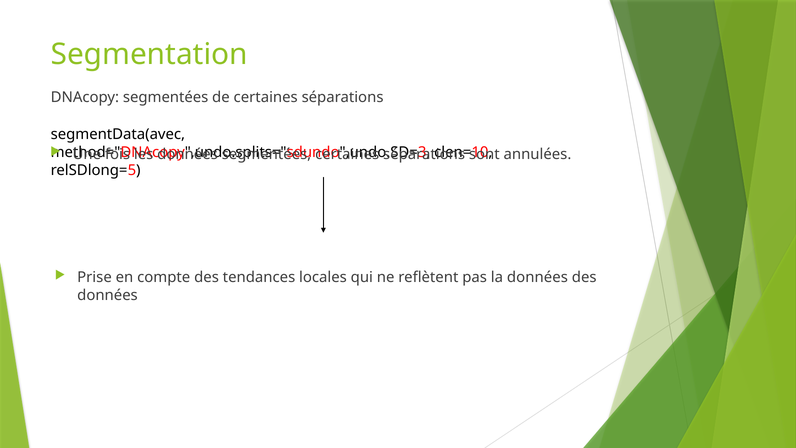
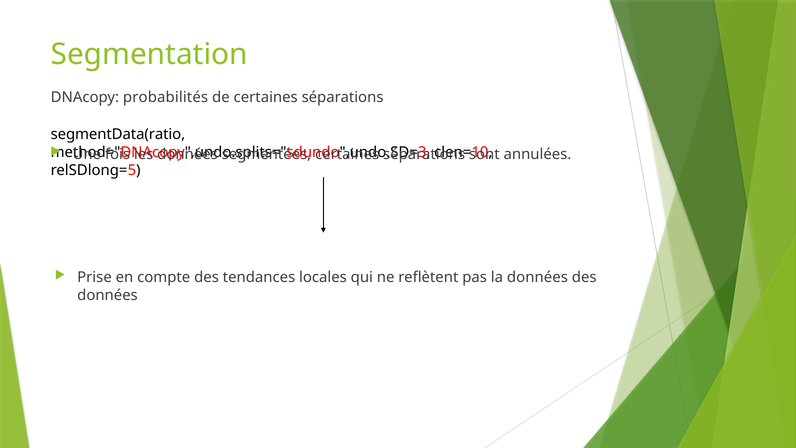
DNAcopy segmentées: segmentées -> probabilités
segmentData(avec: segmentData(avec -> segmentData(ratio
